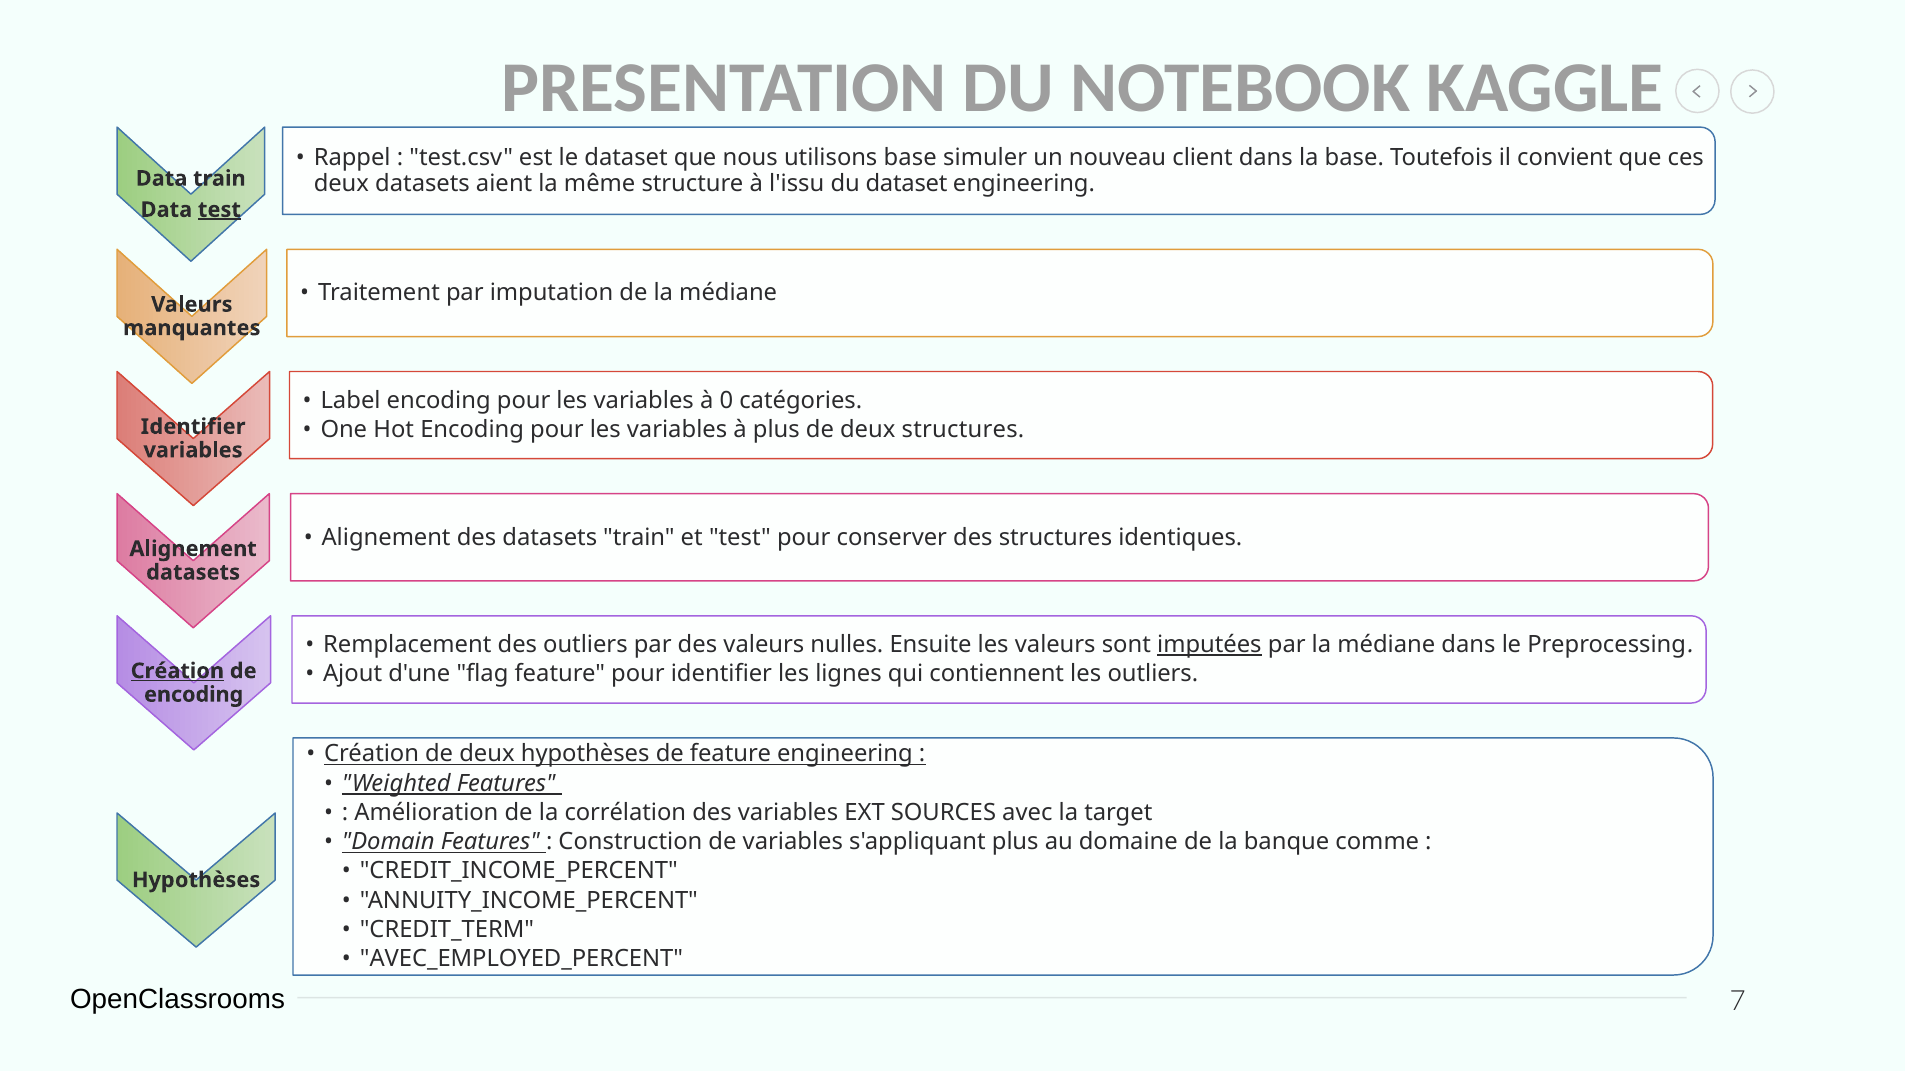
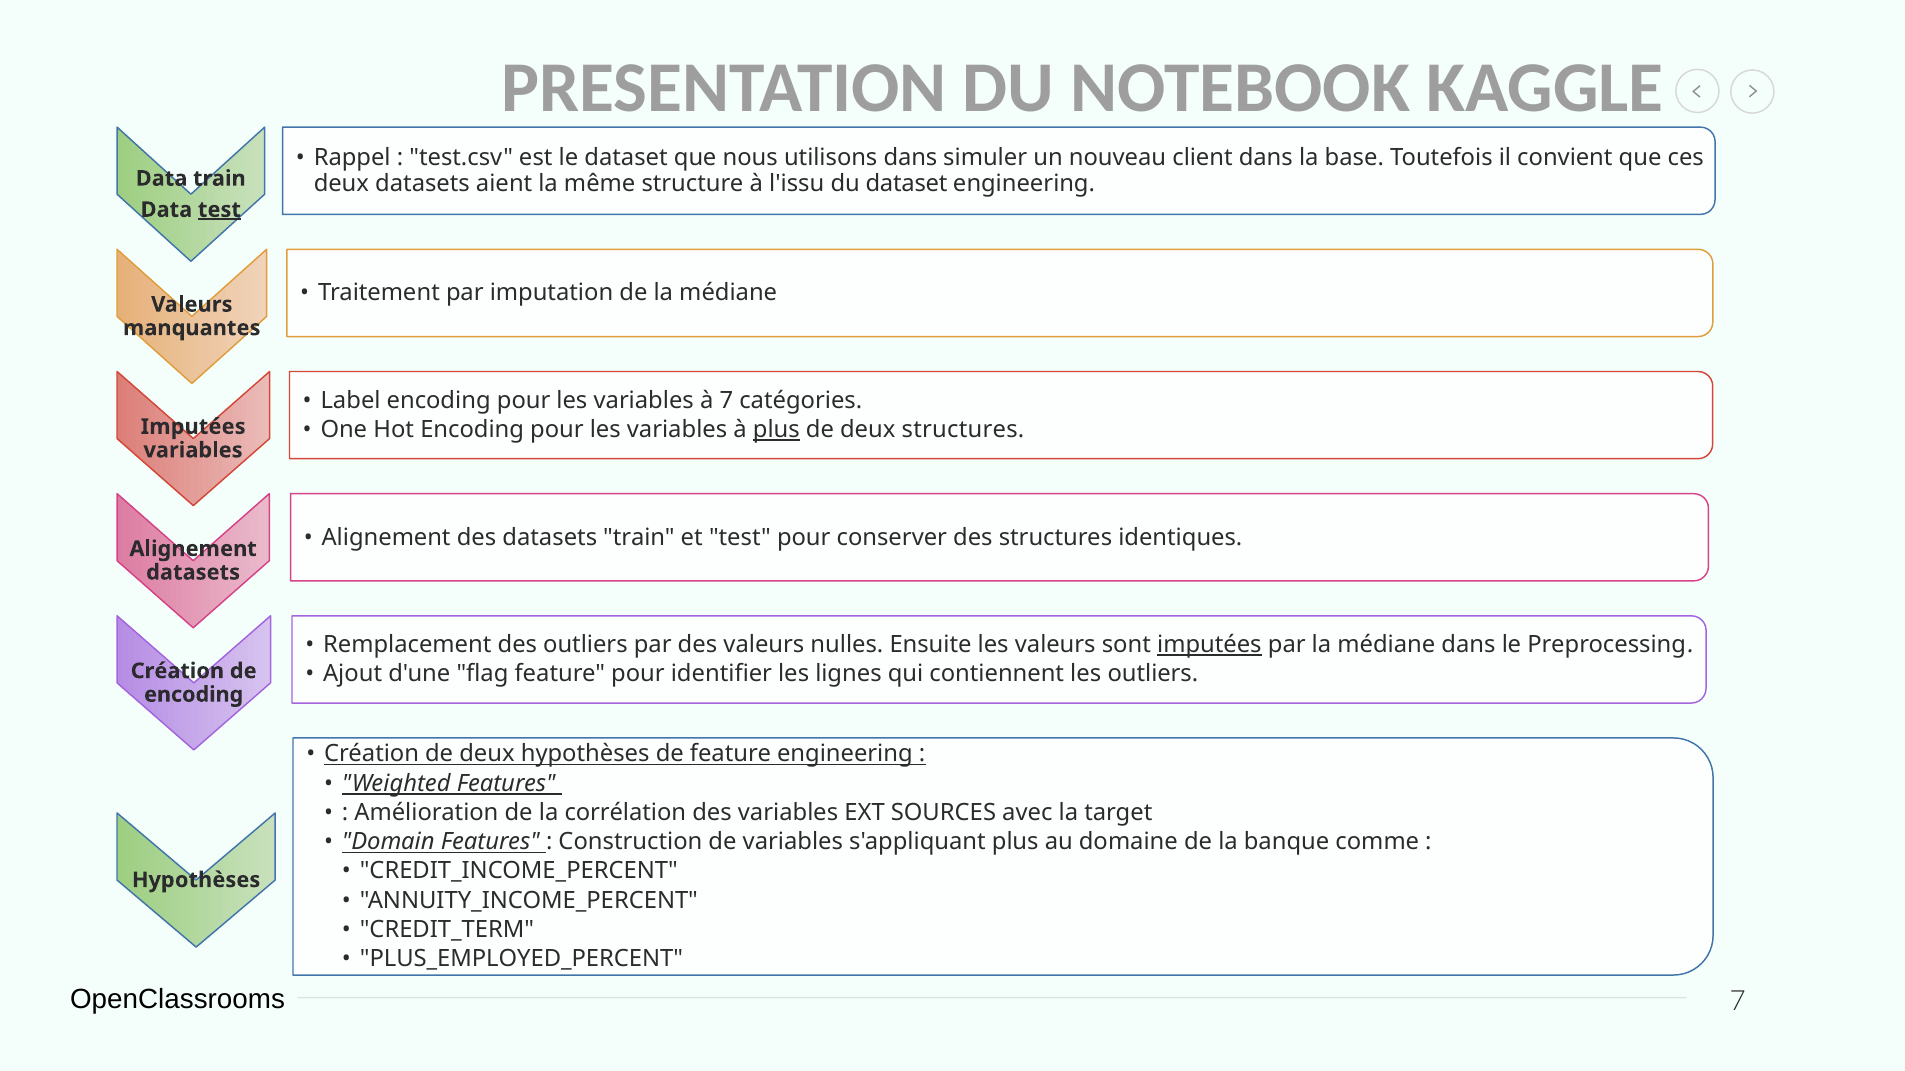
utilisons base: base -> dans
à 0: 0 -> 7
Identifier at (193, 427): Identifier -> Imputées
plus at (776, 430) underline: none -> present
Création at (177, 671) underline: present -> none
AVEC_EMPLOYED_PERCENT: AVEC_EMPLOYED_PERCENT -> PLUS_EMPLOYED_PERCENT
